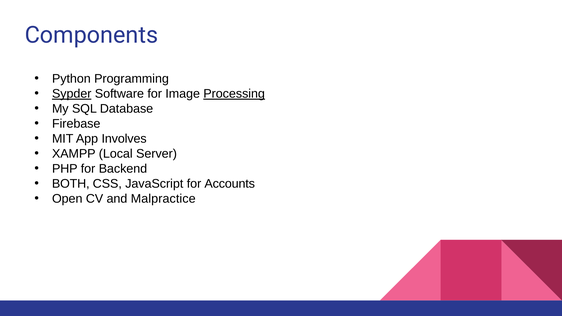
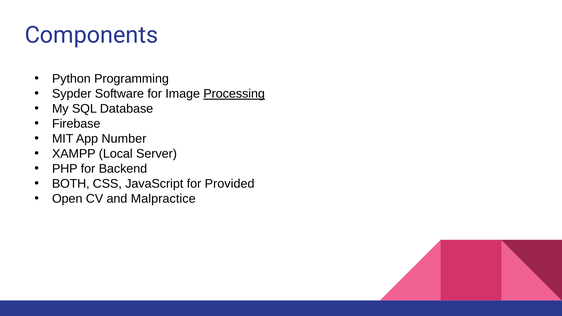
Sypder underline: present -> none
Involves: Involves -> Number
Accounts: Accounts -> Provided
